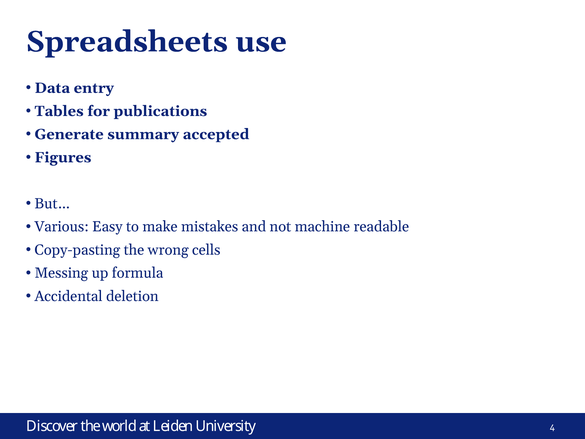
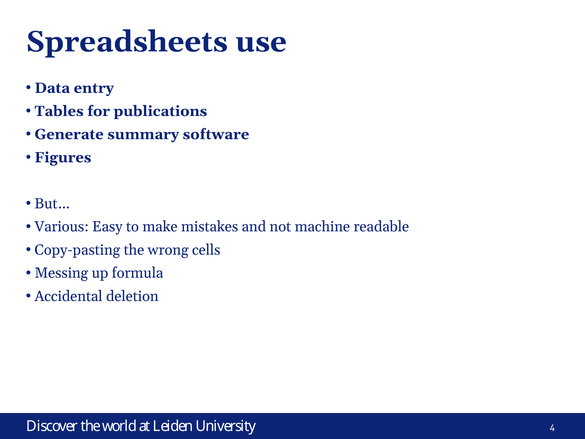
accepted: accepted -> software
